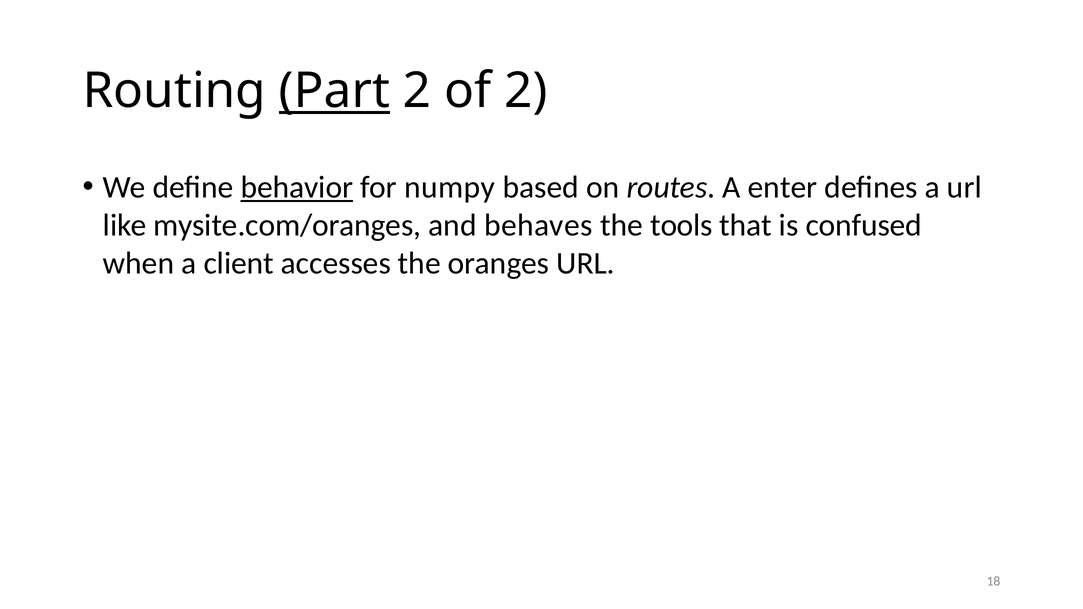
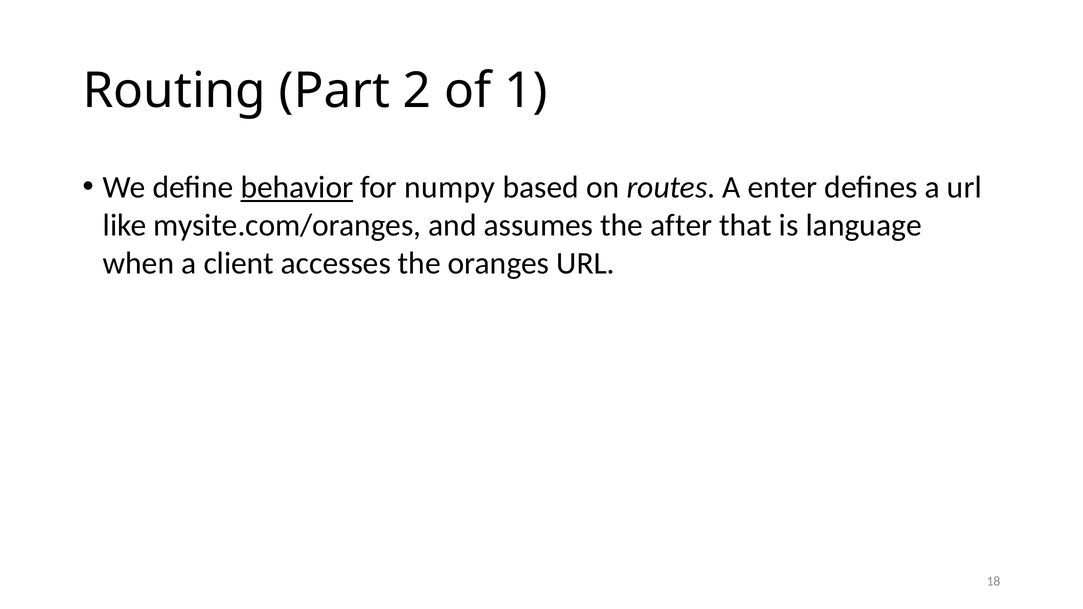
Part underline: present -> none
of 2: 2 -> 1
behaves: behaves -> assumes
tools: tools -> after
confused: confused -> language
